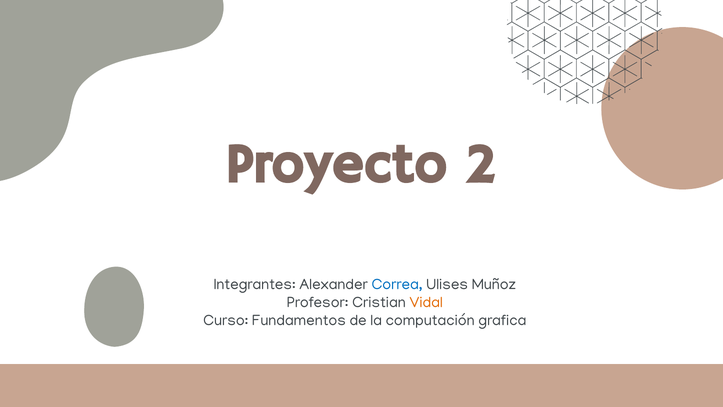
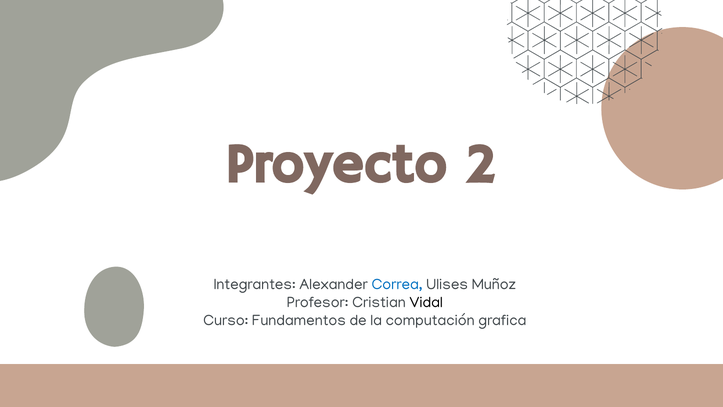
Vidal colour: orange -> black
